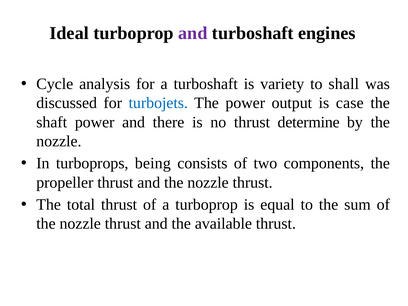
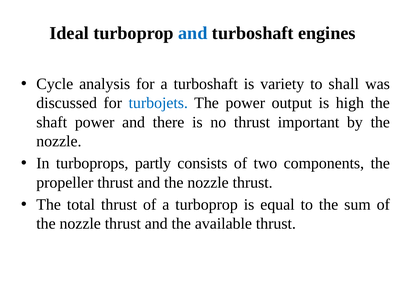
and at (193, 33) colour: purple -> blue
case: case -> high
determine: determine -> important
being: being -> partly
